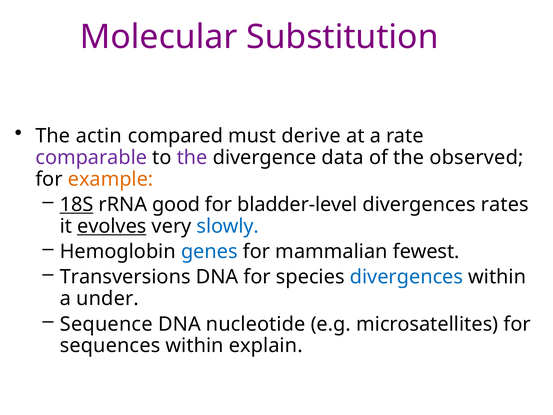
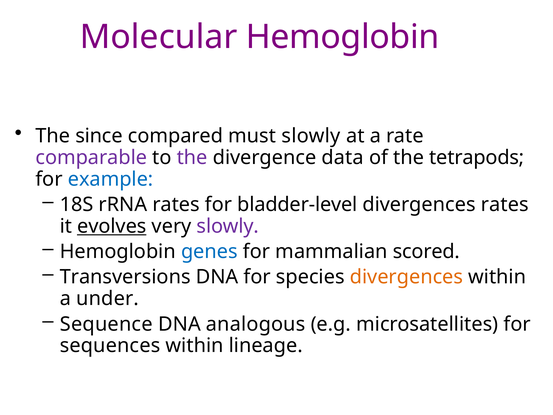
Molecular Substitution: Substitution -> Hemoglobin
actin: actin -> since
must derive: derive -> slowly
observed: observed -> tetrapods
example colour: orange -> blue
18S underline: present -> none
rRNA good: good -> rates
slowly at (228, 226) colour: blue -> purple
fewest: fewest -> scored
divergences at (406, 277) colour: blue -> orange
nucleotide: nucleotide -> analogous
explain: explain -> lineage
